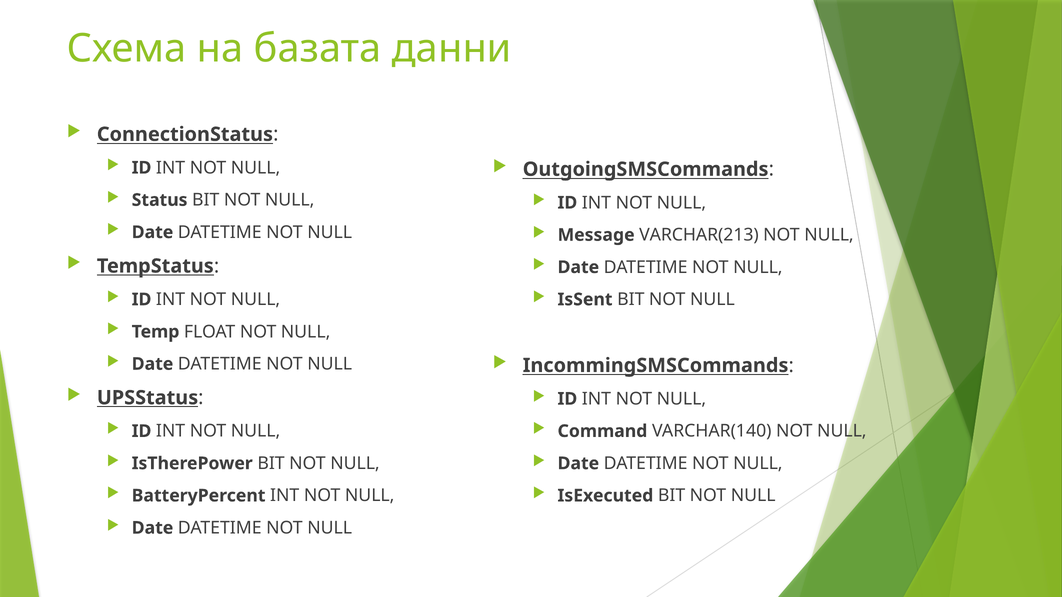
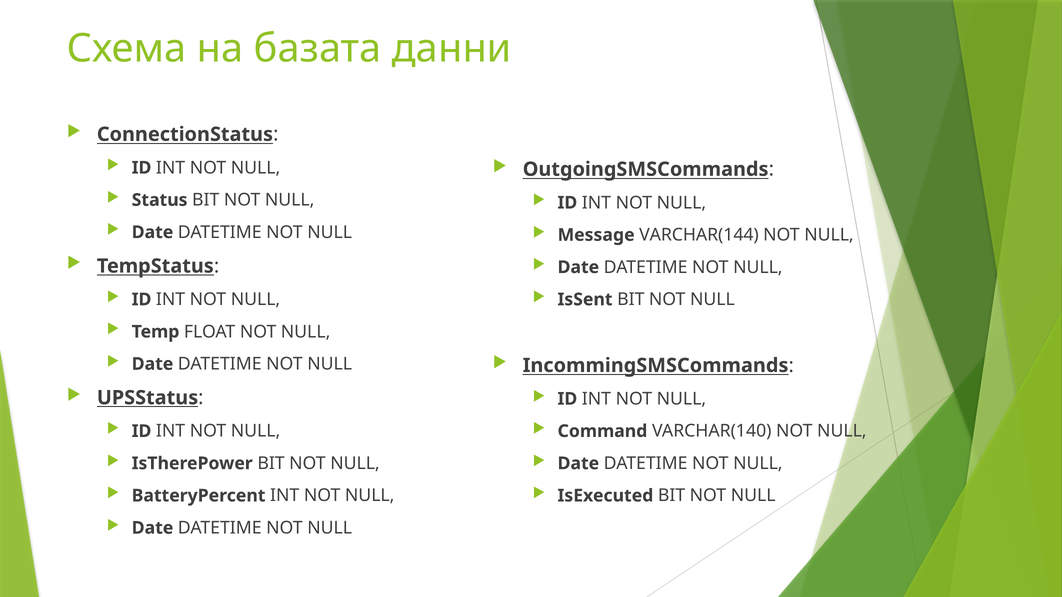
VARCHAR(213: VARCHAR(213 -> VARCHAR(144
